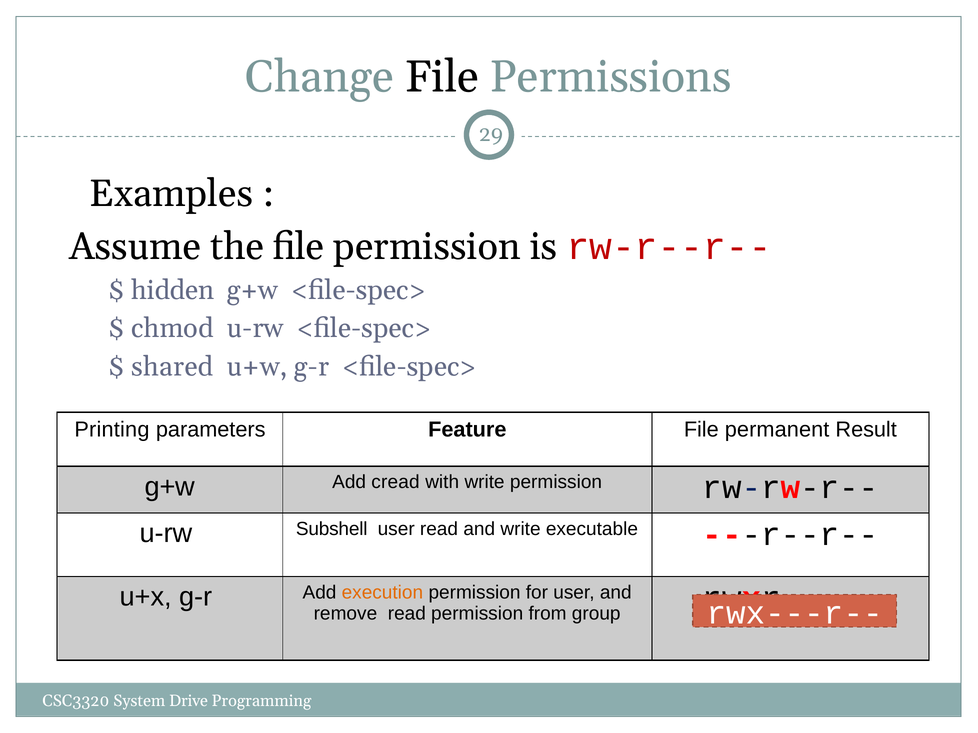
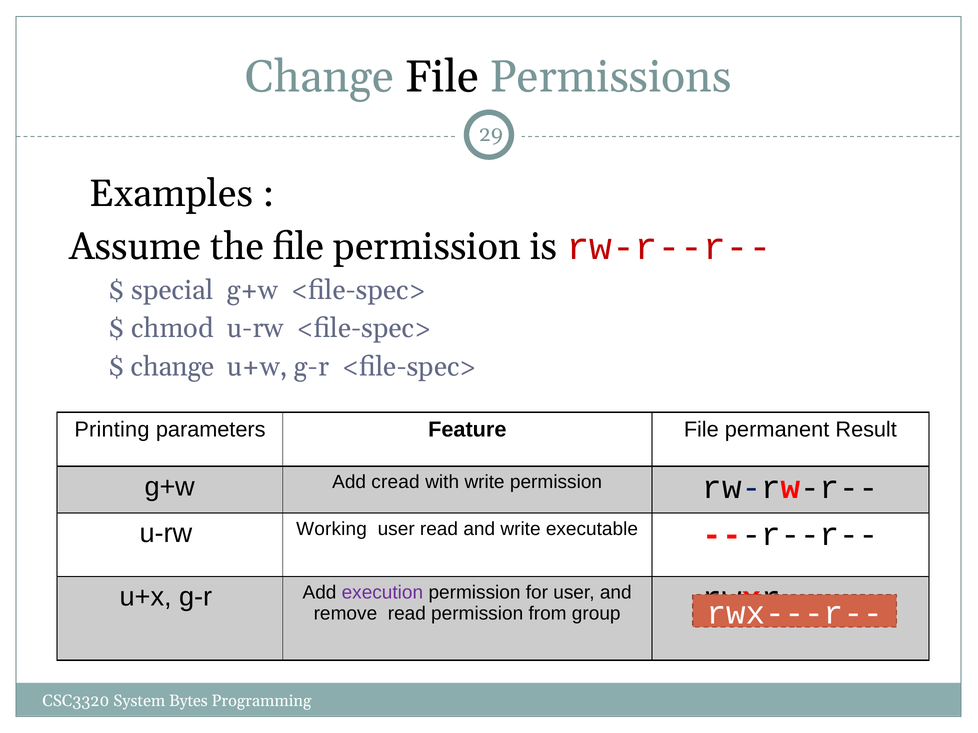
hidden: hidden -> special
shared at (172, 367): shared -> change
Subshell: Subshell -> Working
execution colour: orange -> purple
Drive: Drive -> Bytes
